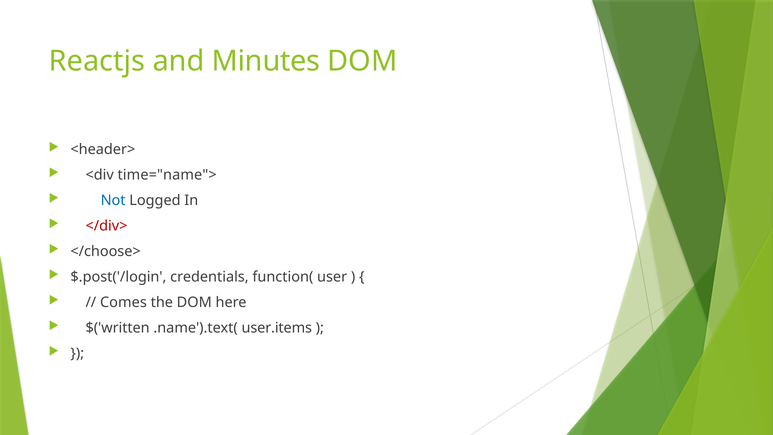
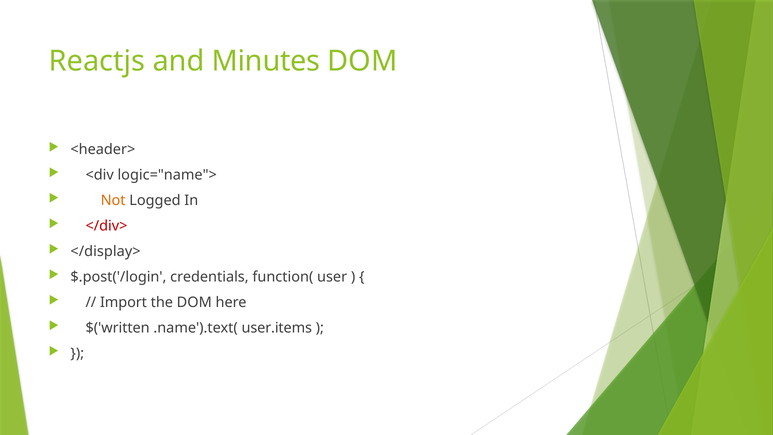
time="name">: time="name"> -> logic="name">
Not colour: blue -> orange
</choose>: </choose> -> </display>
Comes: Comes -> Import
